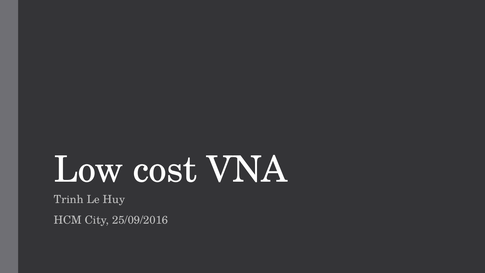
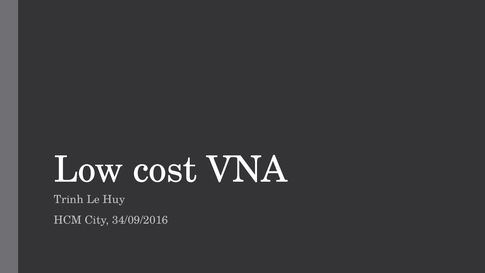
25/09/2016: 25/09/2016 -> 34/09/2016
